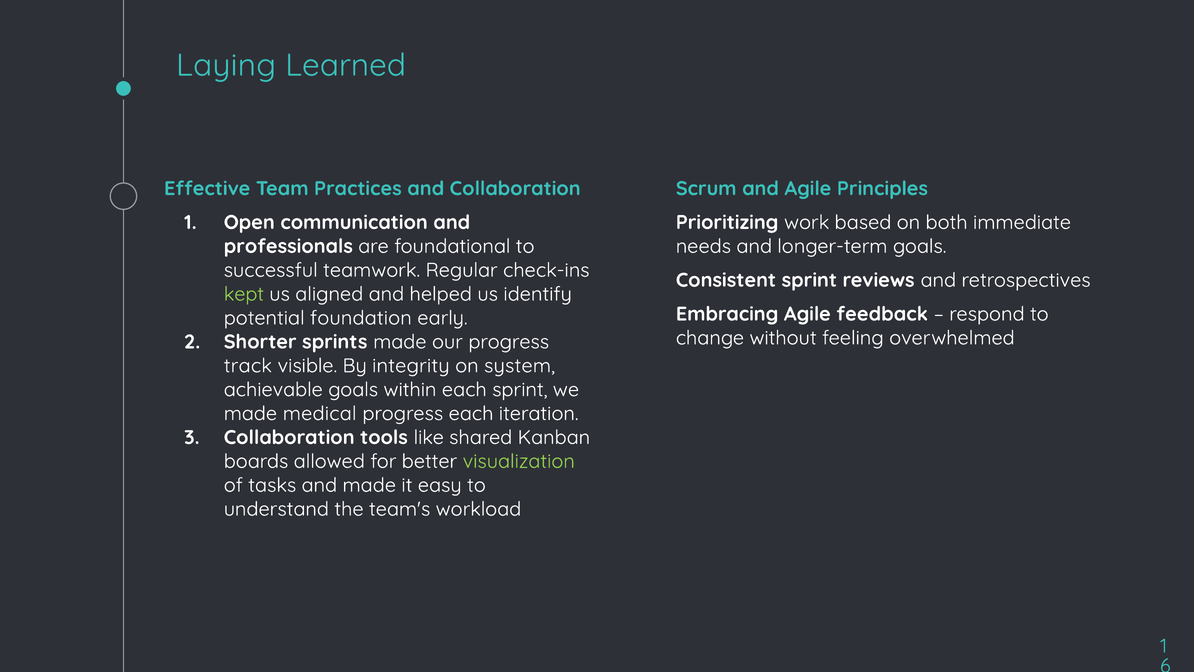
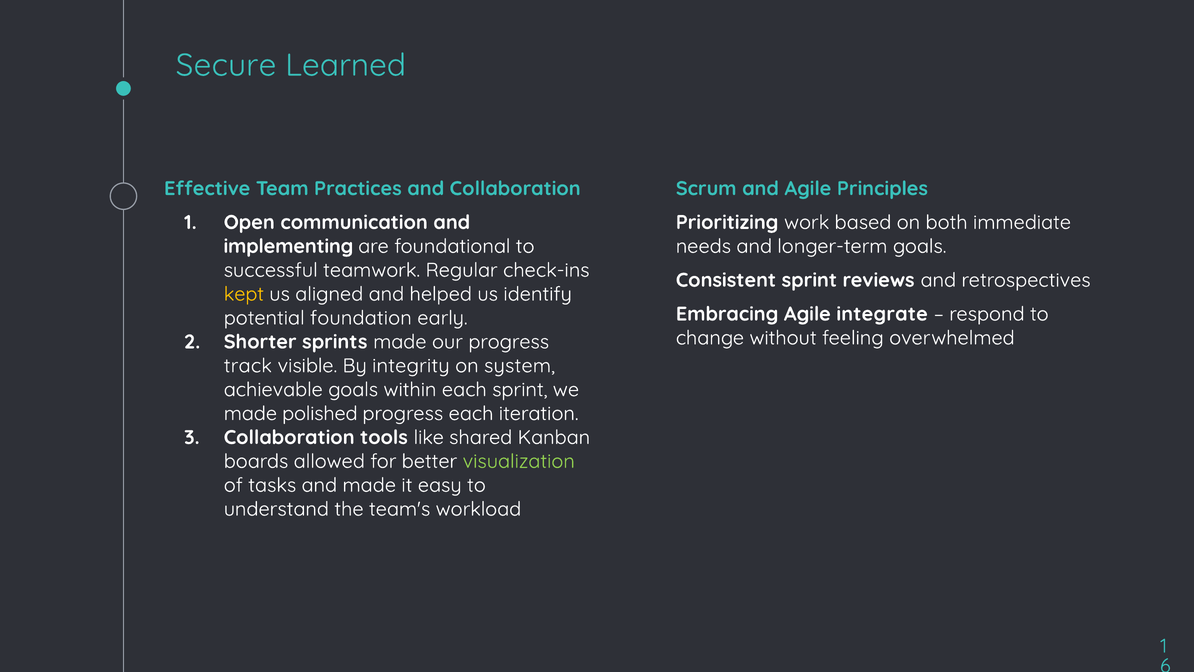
Laying: Laying -> Secure
professionals: professionals -> implementing
kept colour: light green -> yellow
feedback: feedback -> integrate
medical: medical -> polished
